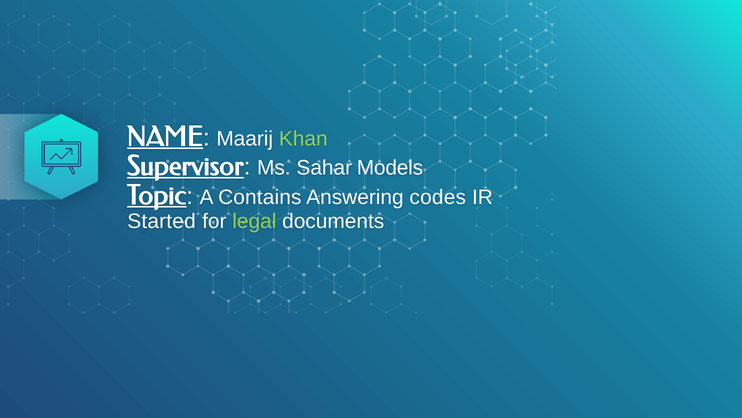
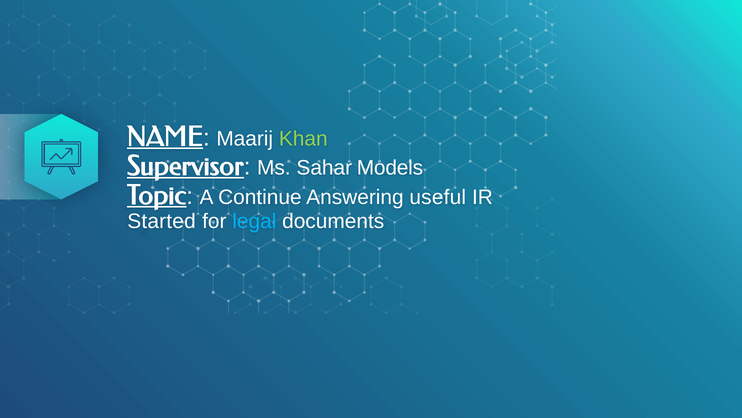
Contains: Contains -> Continue
codes: codes -> useful
legal colour: light green -> light blue
